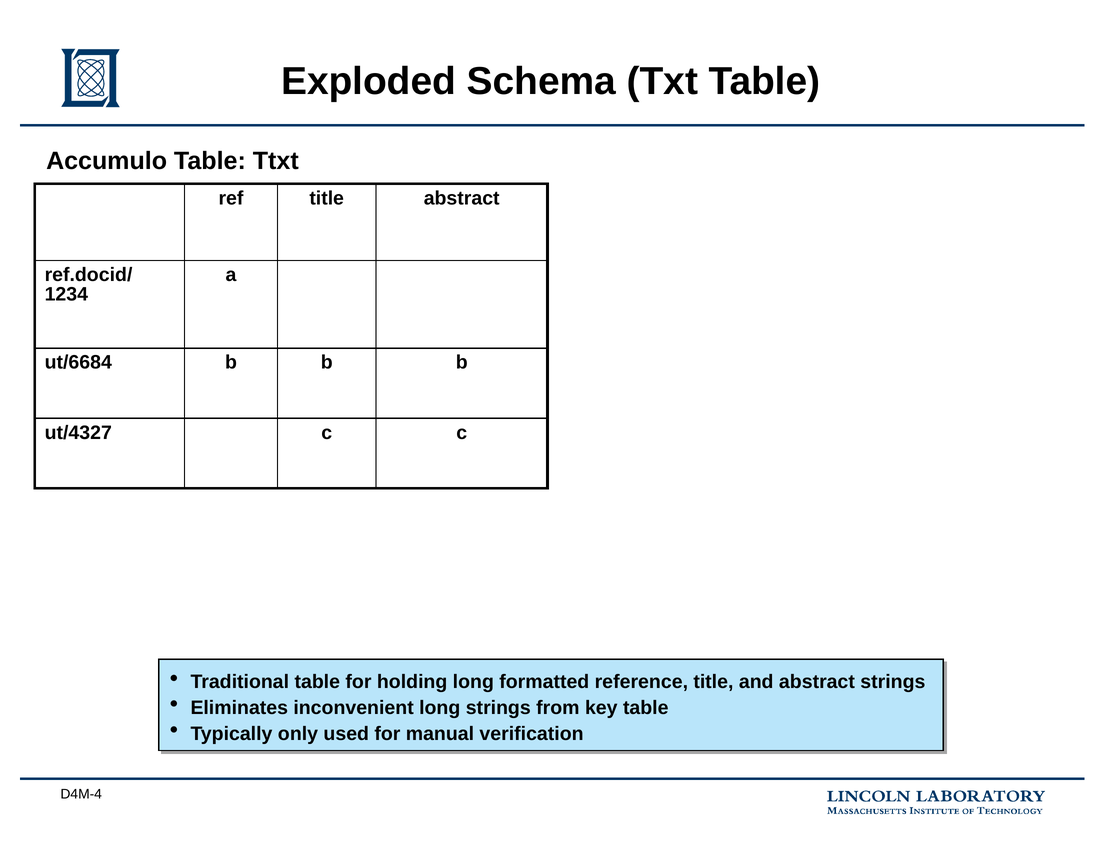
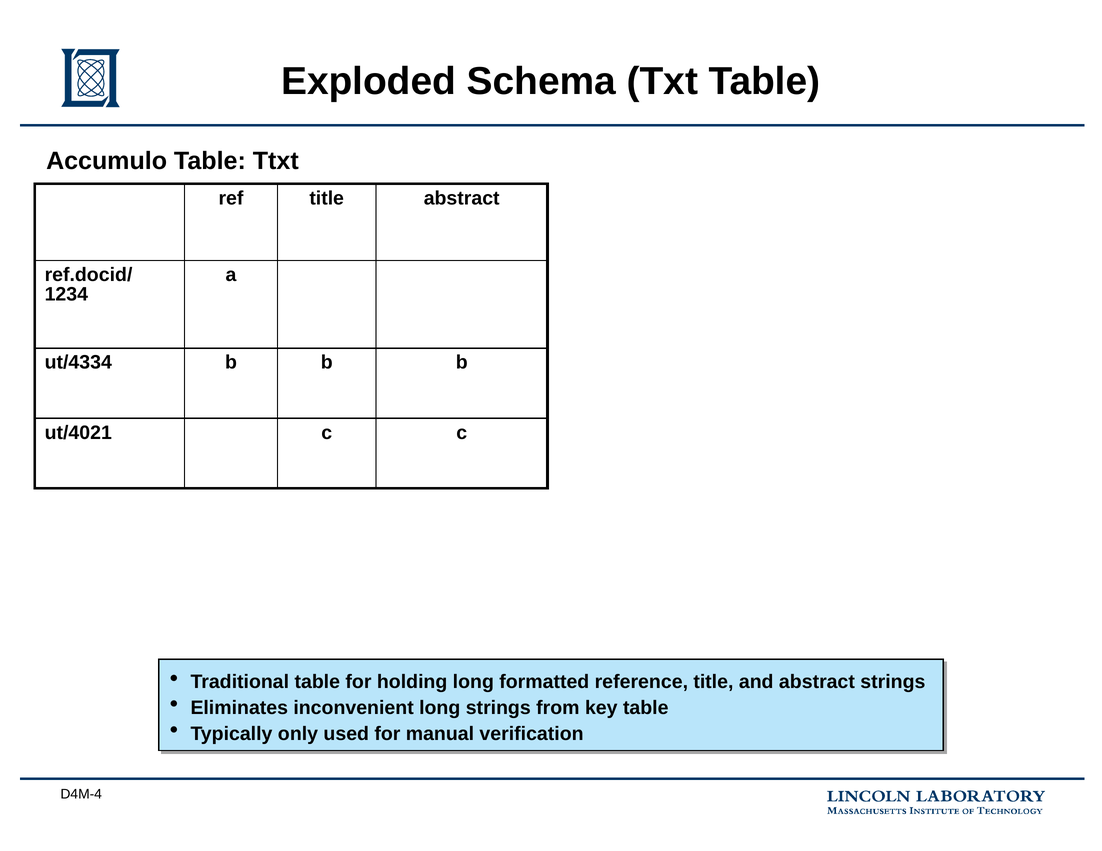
ut/6684: ut/6684 -> ut/4334
ut/4327: ut/4327 -> ut/4021
